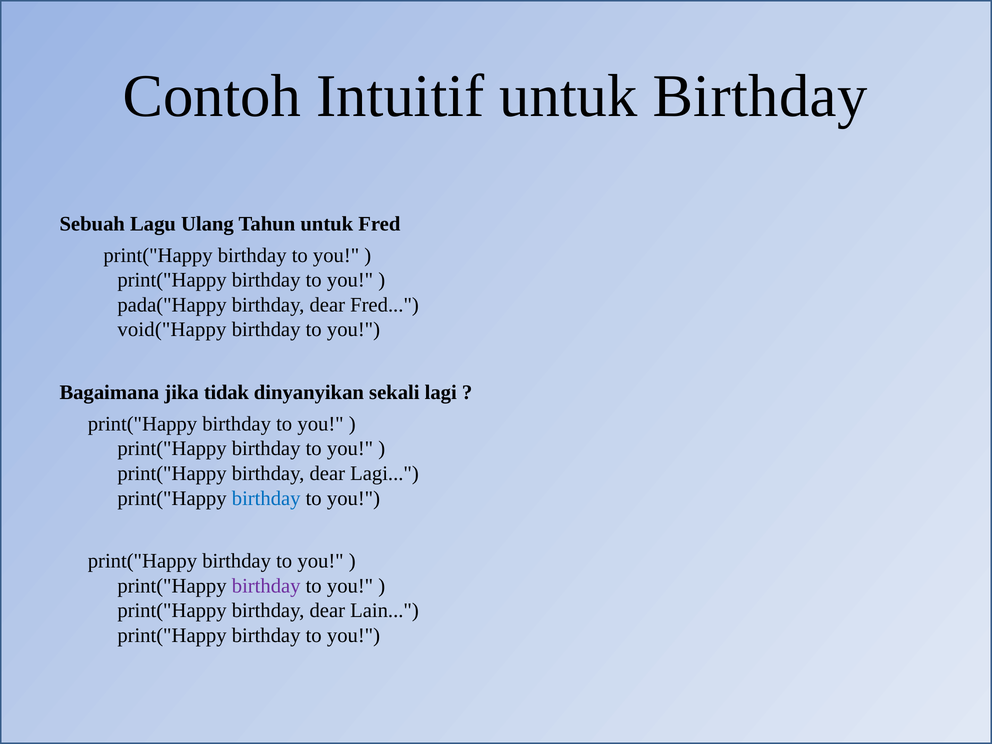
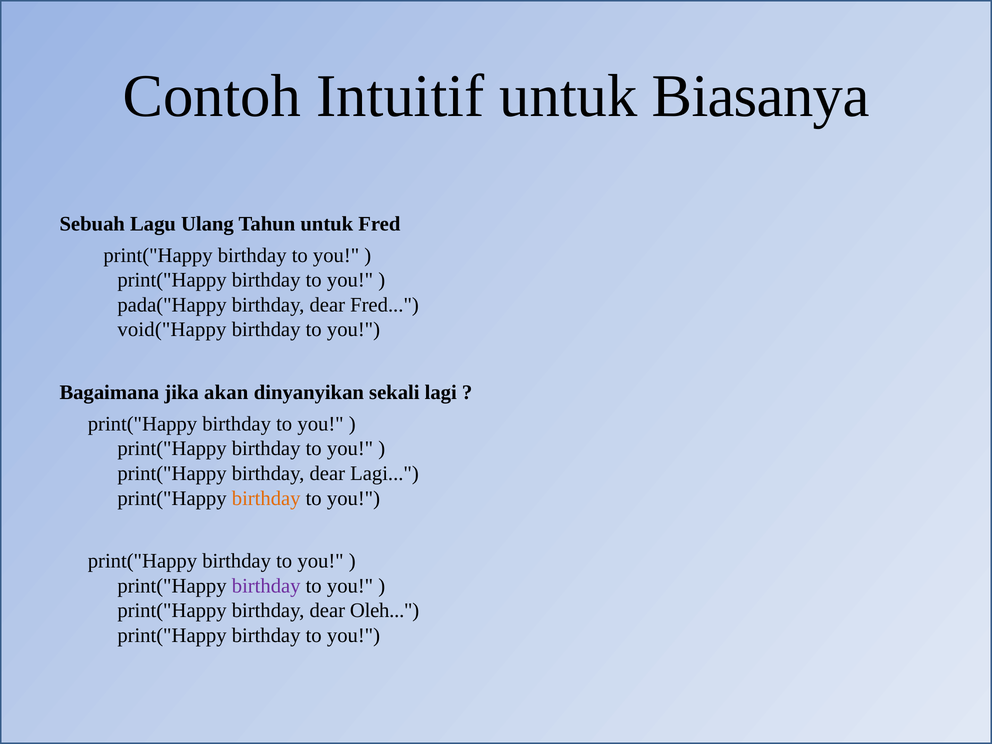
untuk Birthday: Birthday -> Biasanya
tidak: tidak -> akan
birthday at (266, 498) colour: blue -> orange
Lain: Lain -> Oleh
